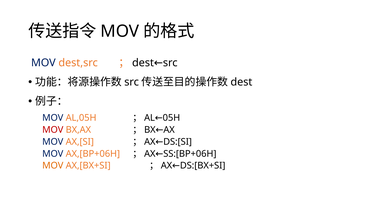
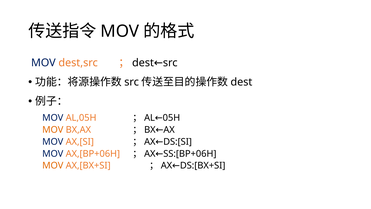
MOV at (53, 130) colour: red -> orange
